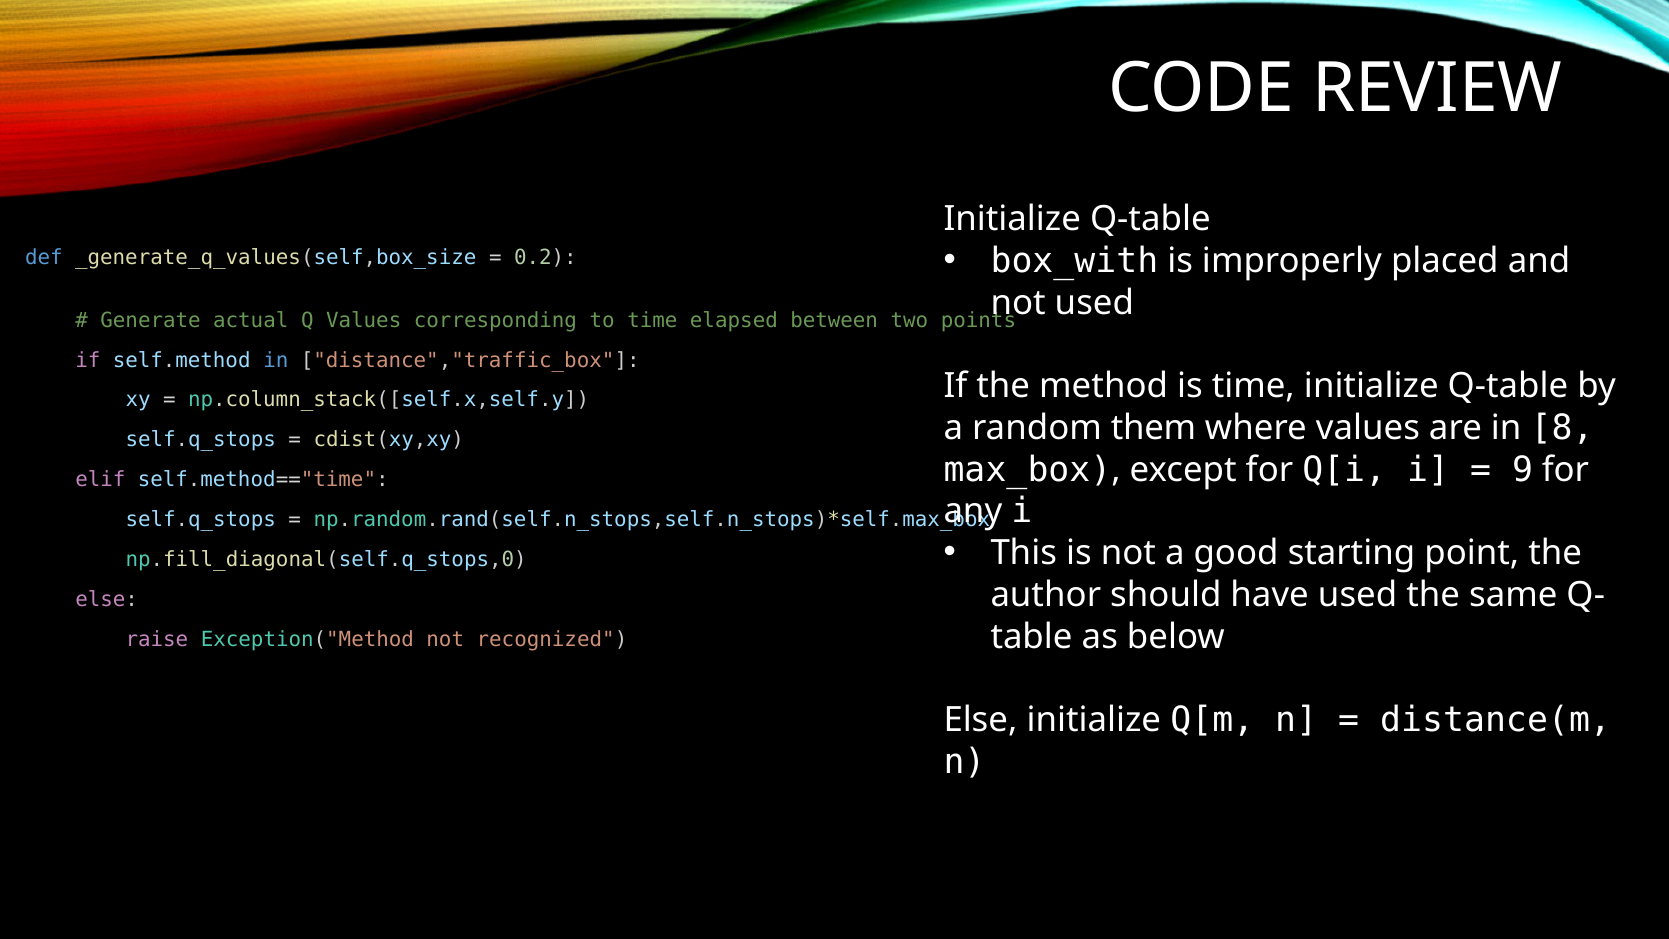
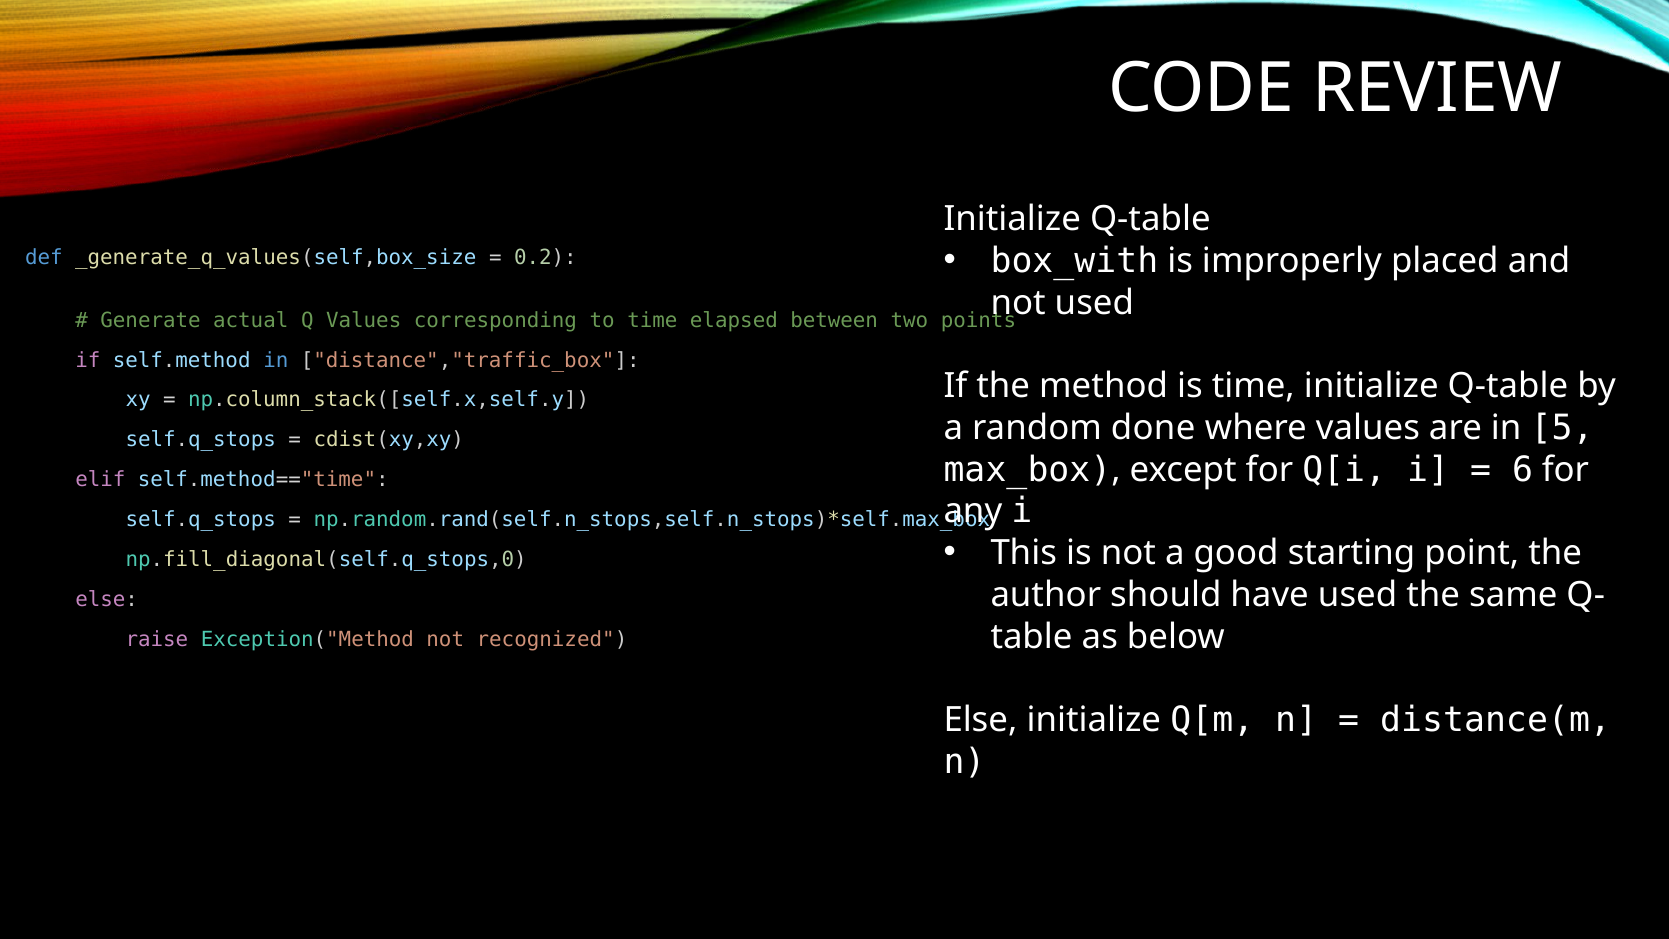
them: them -> done
8: 8 -> 5
9: 9 -> 6
